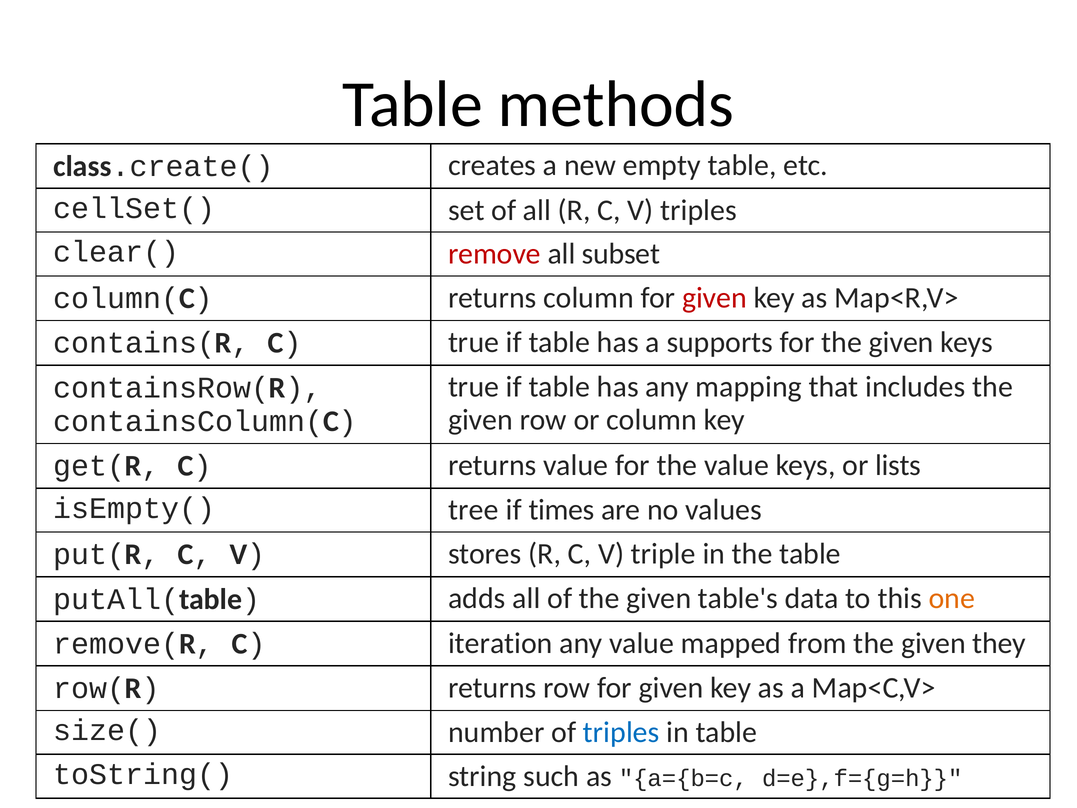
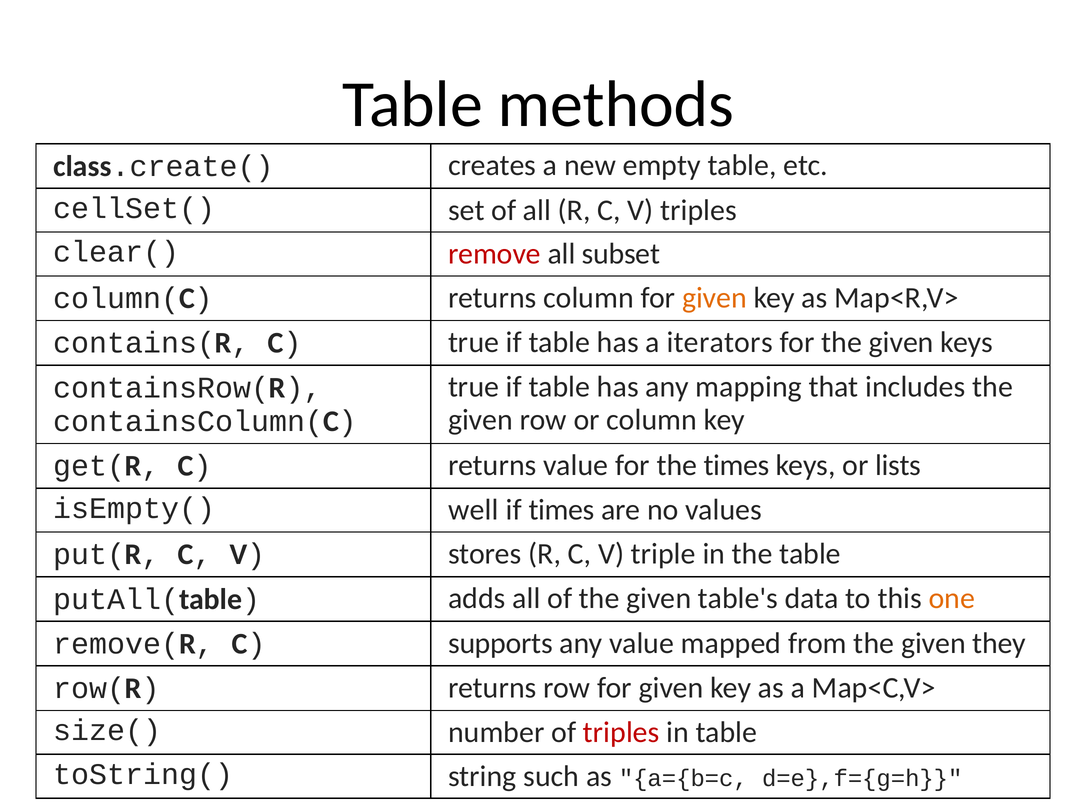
given at (715, 298) colour: red -> orange
supports: supports -> iterators
the value: value -> times
tree: tree -> well
iteration: iteration -> supports
triples at (621, 732) colour: blue -> red
